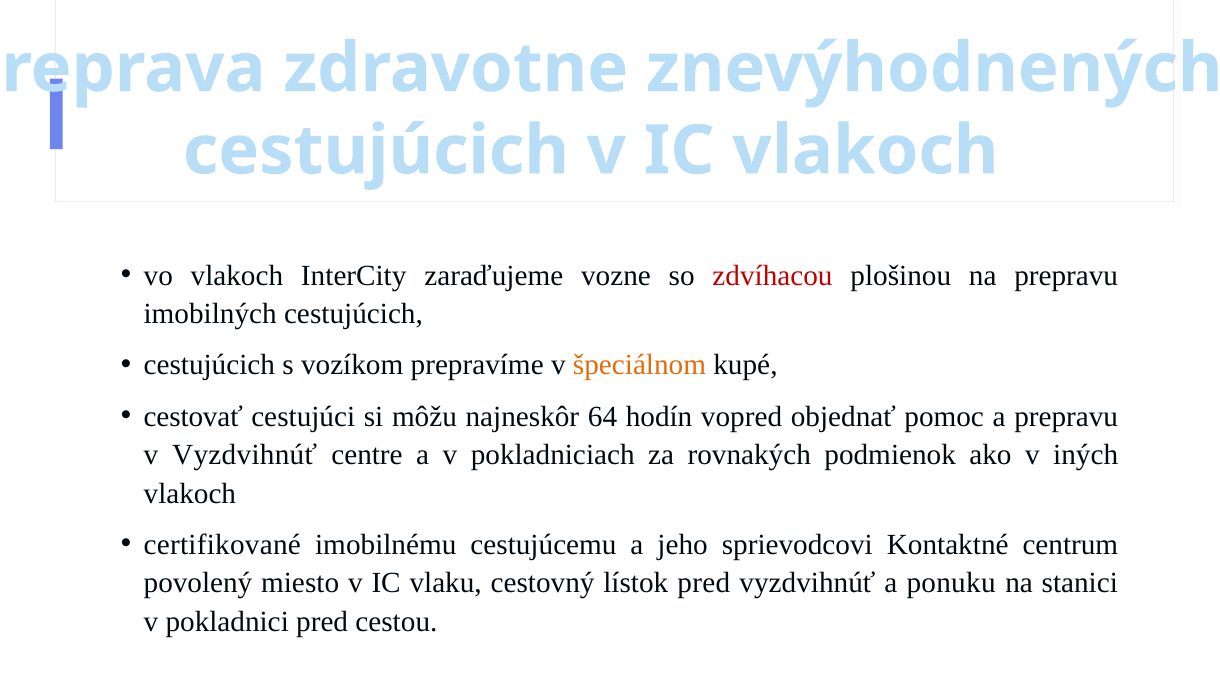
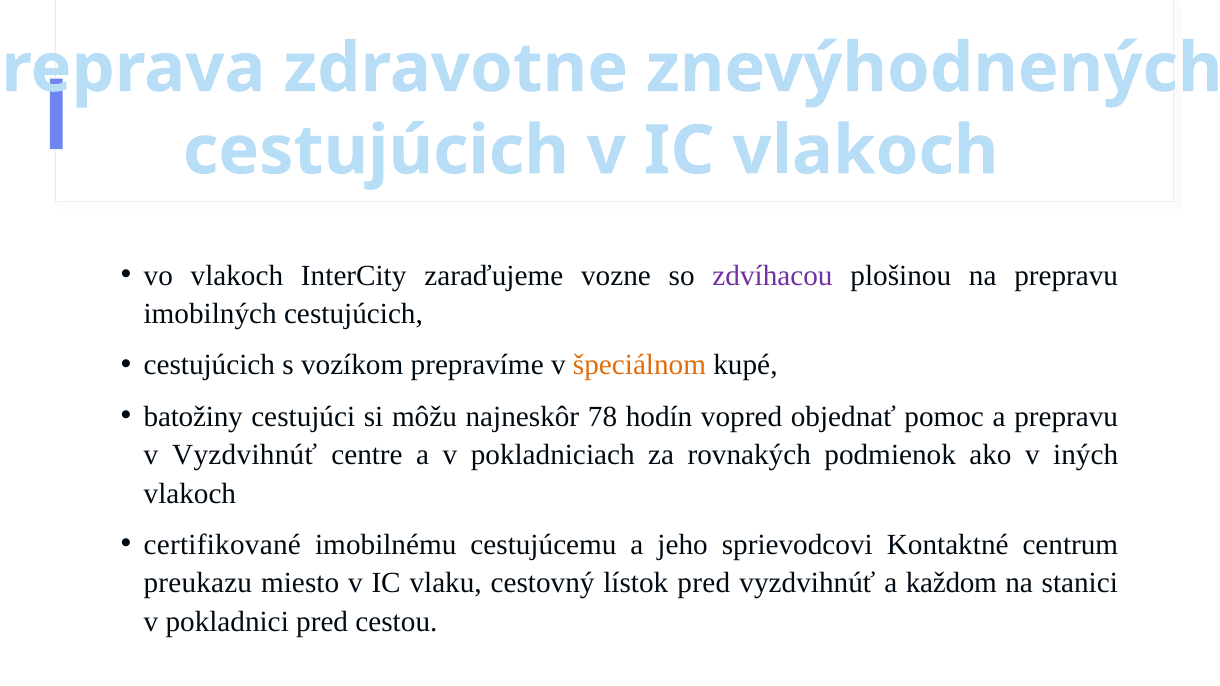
zdvíhacou colour: red -> purple
cestovať: cestovať -> batožiny
64: 64 -> 78
povolený: povolený -> preukazu
ponuku: ponuku -> každom
